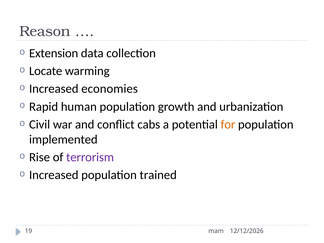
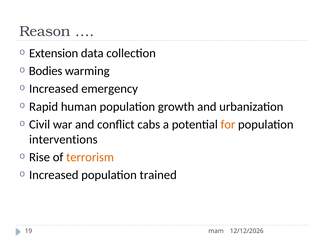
Locate: Locate -> Bodies
economies: economies -> emergency
implemented: implemented -> interventions
terrorism colour: purple -> orange
